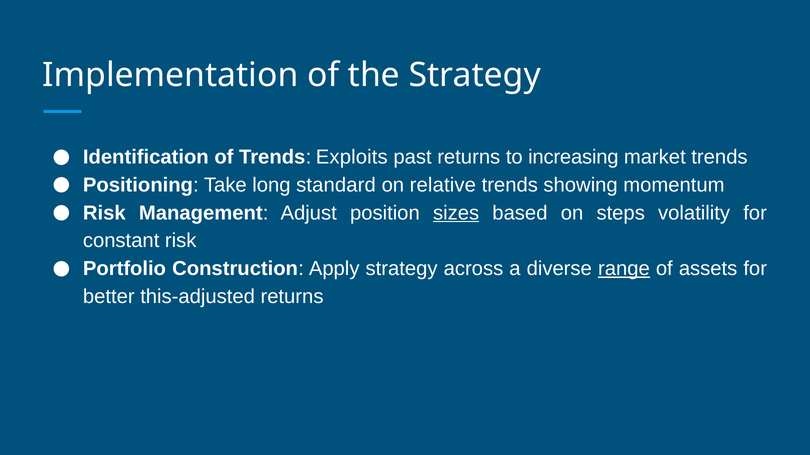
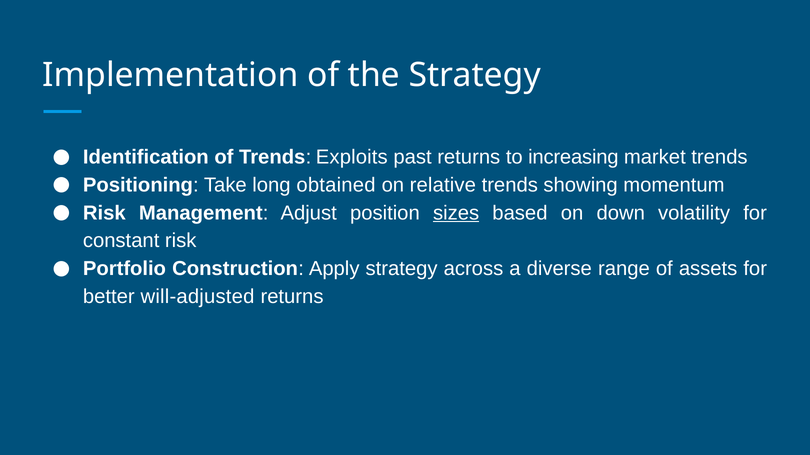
standard: standard -> obtained
steps: steps -> down
range underline: present -> none
this-adjusted: this-adjusted -> will-adjusted
